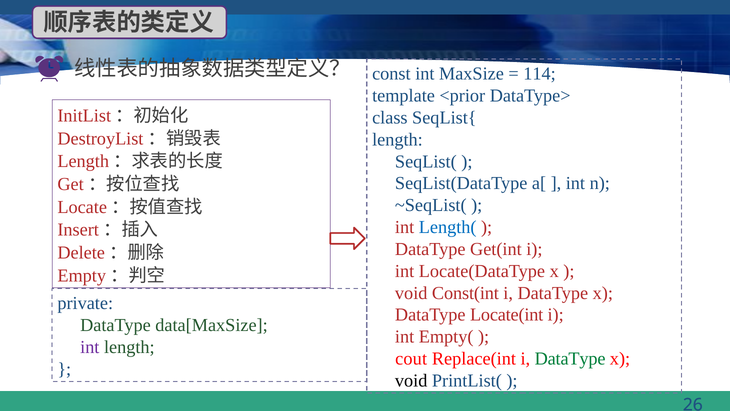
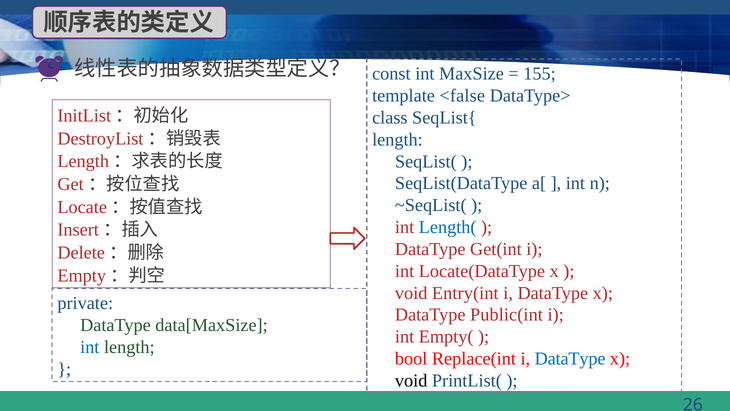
114: 114 -> 155
<prior: <prior -> <false
Const(int: Const(int -> Entry(int
Locate(int: Locate(int -> Public(int
int at (90, 347) colour: purple -> blue
cout: cout -> bool
DataType at (570, 358) colour: green -> blue
